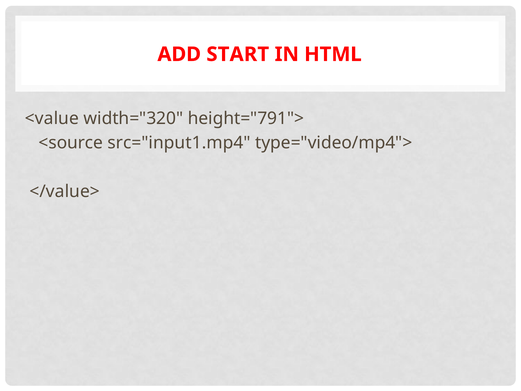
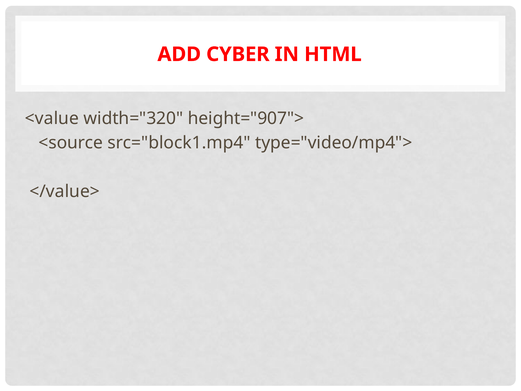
START: START -> CYBER
height="791">: height="791"> -> height="907">
src="input1.mp4: src="input1.mp4 -> src="block1.mp4
